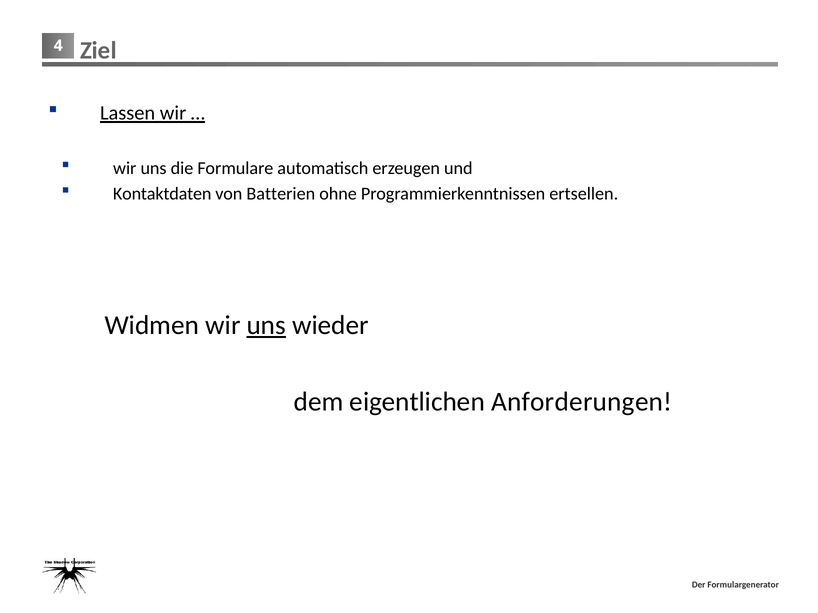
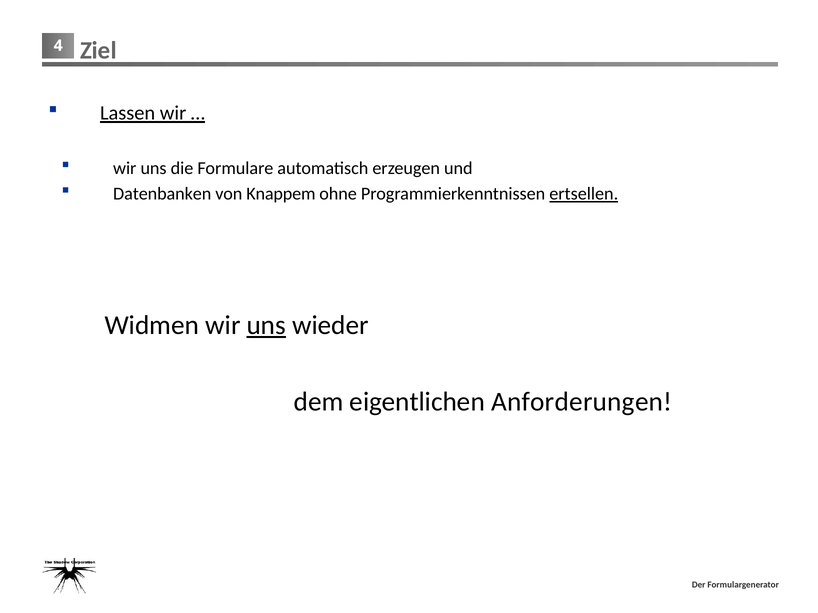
Kontaktdaten: Kontaktdaten -> Datenbanken
Batterien: Batterien -> Knappem
ertsellen underline: none -> present
